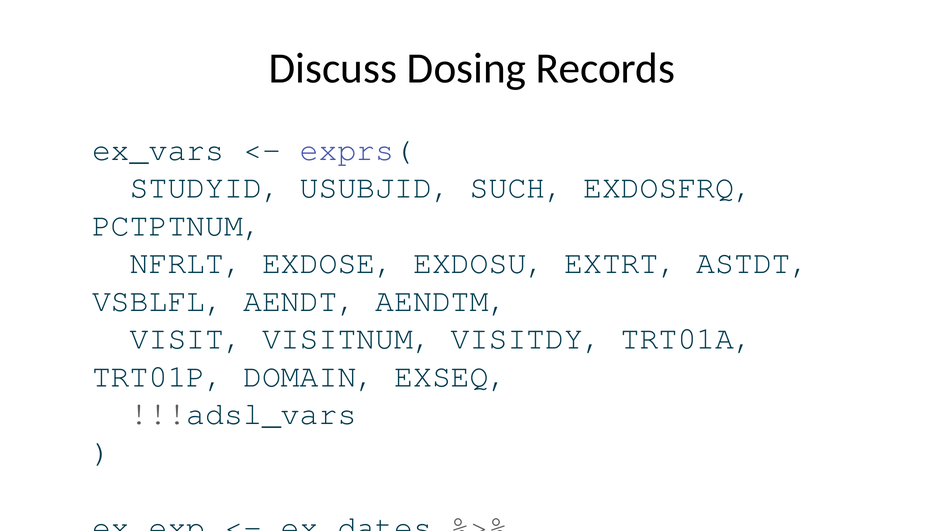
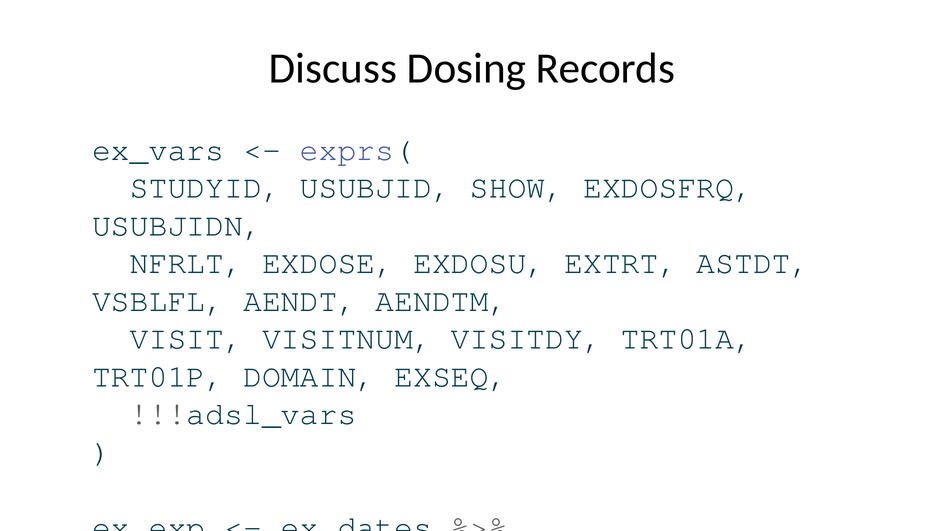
SUCH: SUCH -> SHOW
PCTPTNUM: PCTPTNUM -> USUBJIDN
